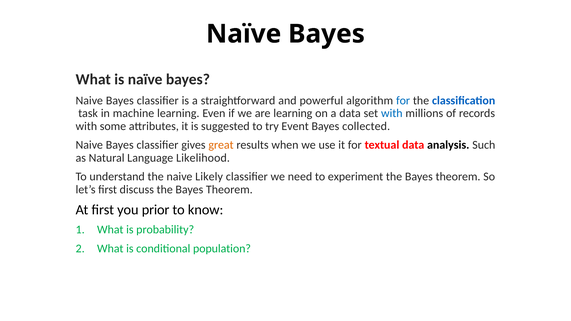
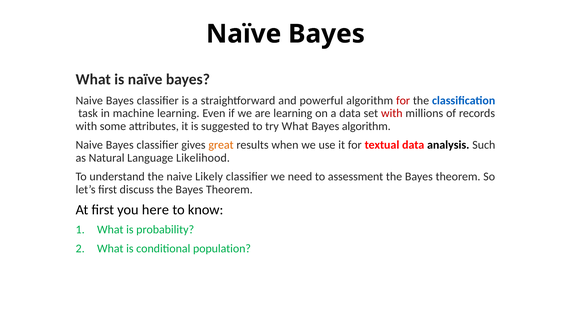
for at (403, 101) colour: blue -> red
with at (392, 113) colour: blue -> red
try Event: Event -> What
Bayes collected: collected -> algorithm
experiment: experiment -> assessment
prior: prior -> here
